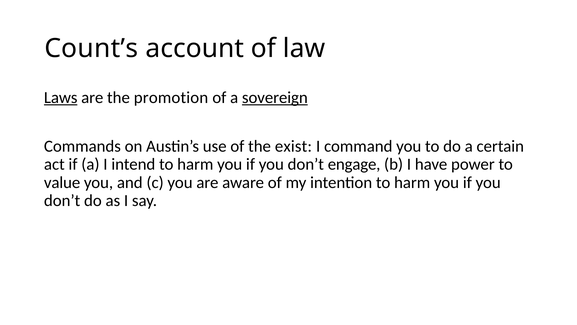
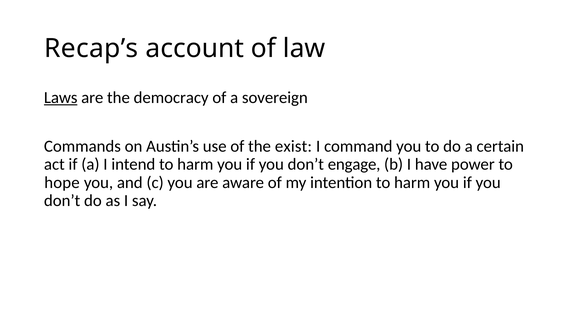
Count’s: Count’s -> Recap’s
promotion: promotion -> democracy
sovereign underline: present -> none
value: value -> hope
